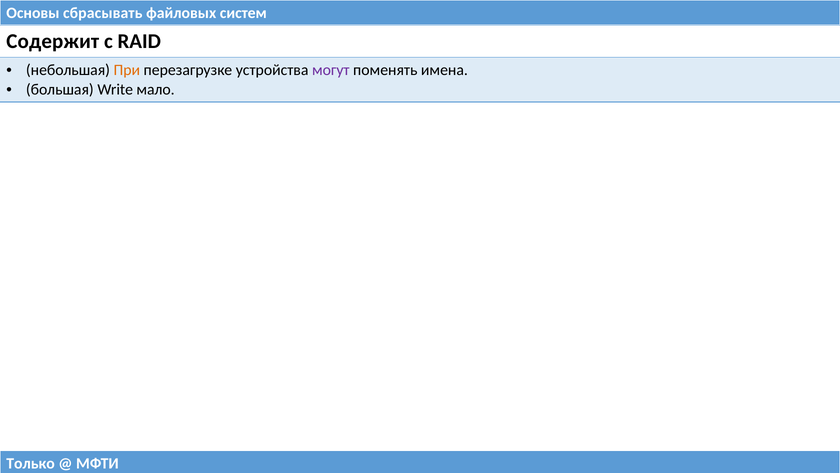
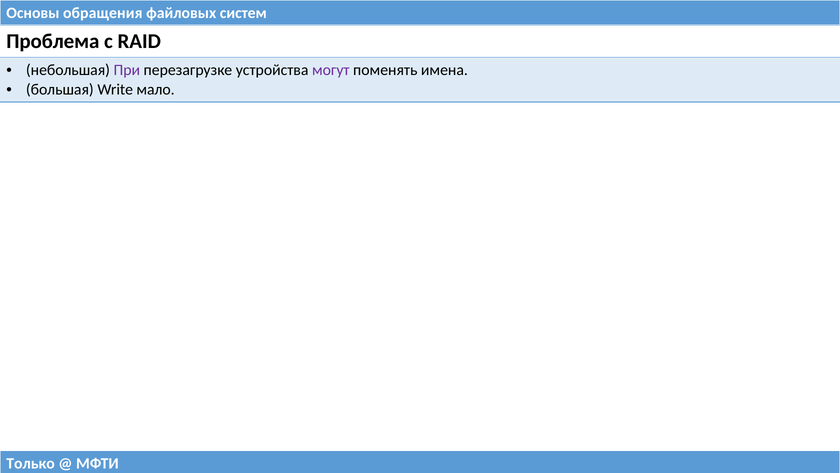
сбрасывать: сбрасывать -> обращения
Содержит: Содержит -> Проблема
При colour: orange -> purple
